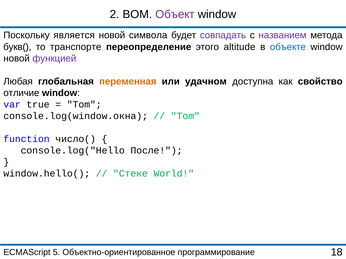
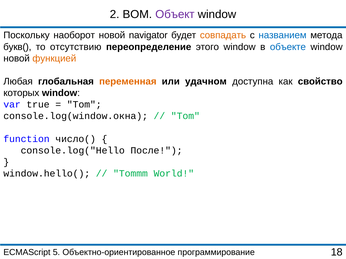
является: является -> наоборот
символа: символа -> navigator
совпадать colour: purple -> orange
названием colour: purple -> blue
транспорте: транспорте -> отсутствию
этого altitude: altitude -> window
функцией colour: purple -> orange
отличие: отличие -> которых
Стеке: Стеке -> Tommm
